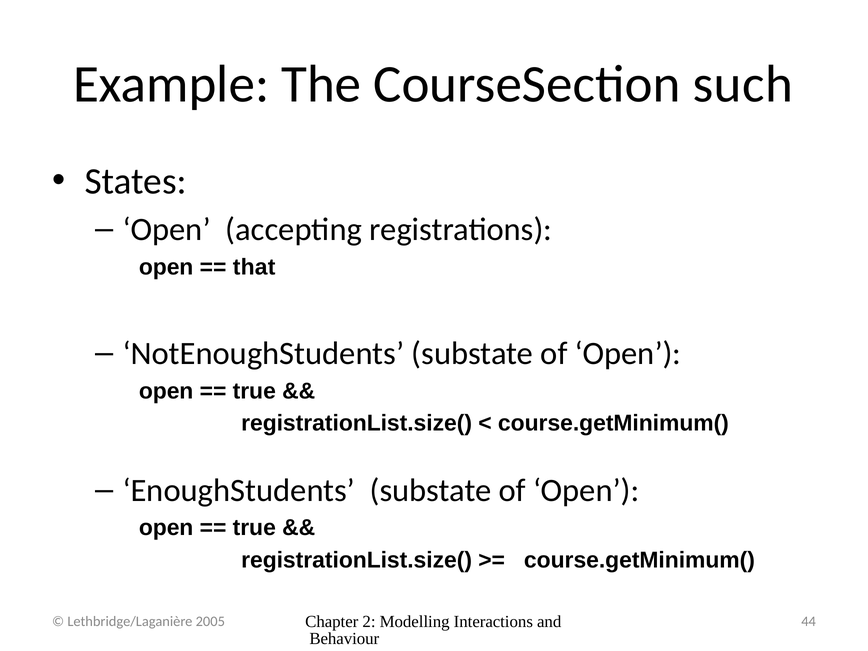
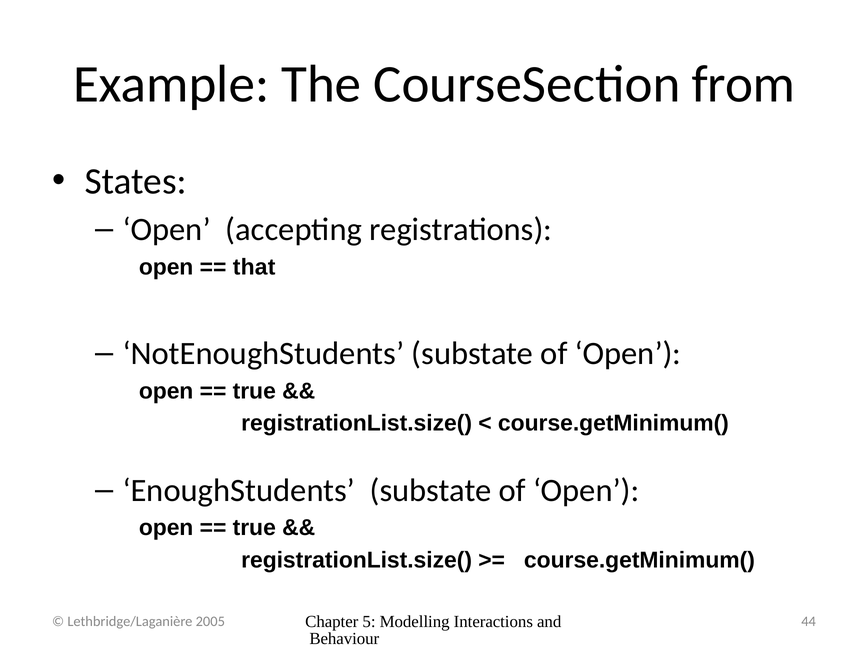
such: such -> from
2: 2 -> 5
